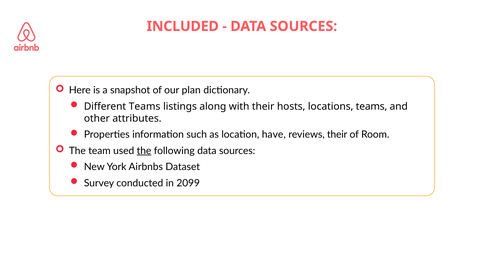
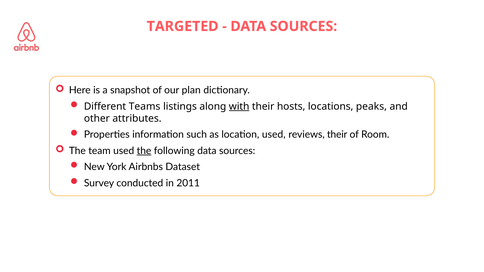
INCLUDED: INCLUDED -> TARGETED
with underline: none -> present
locations teams: teams -> peaks
location have: have -> used
2099: 2099 -> 2011
